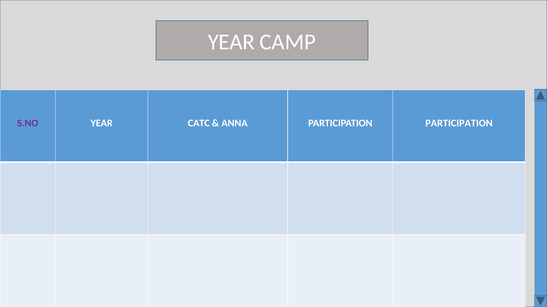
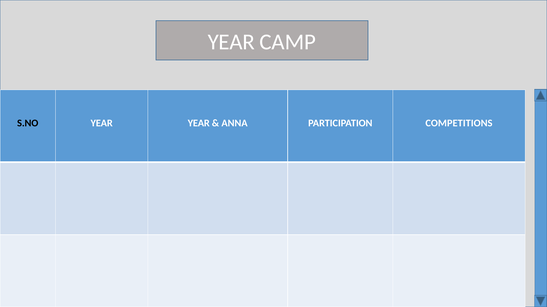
S.NO colour: purple -> black
YEAR CATC: CATC -> YEAR
PARTICIPATION PARTICIPATION: PARTICIPATION -> COMPETITIONS
